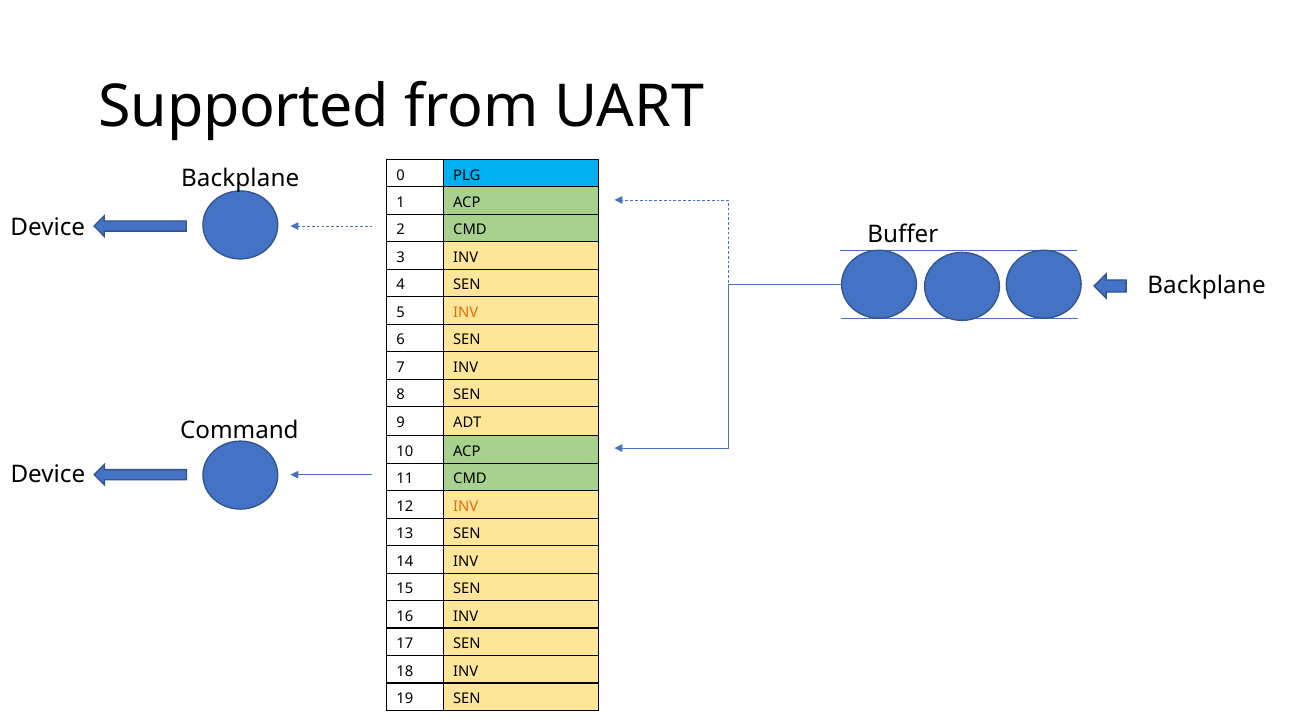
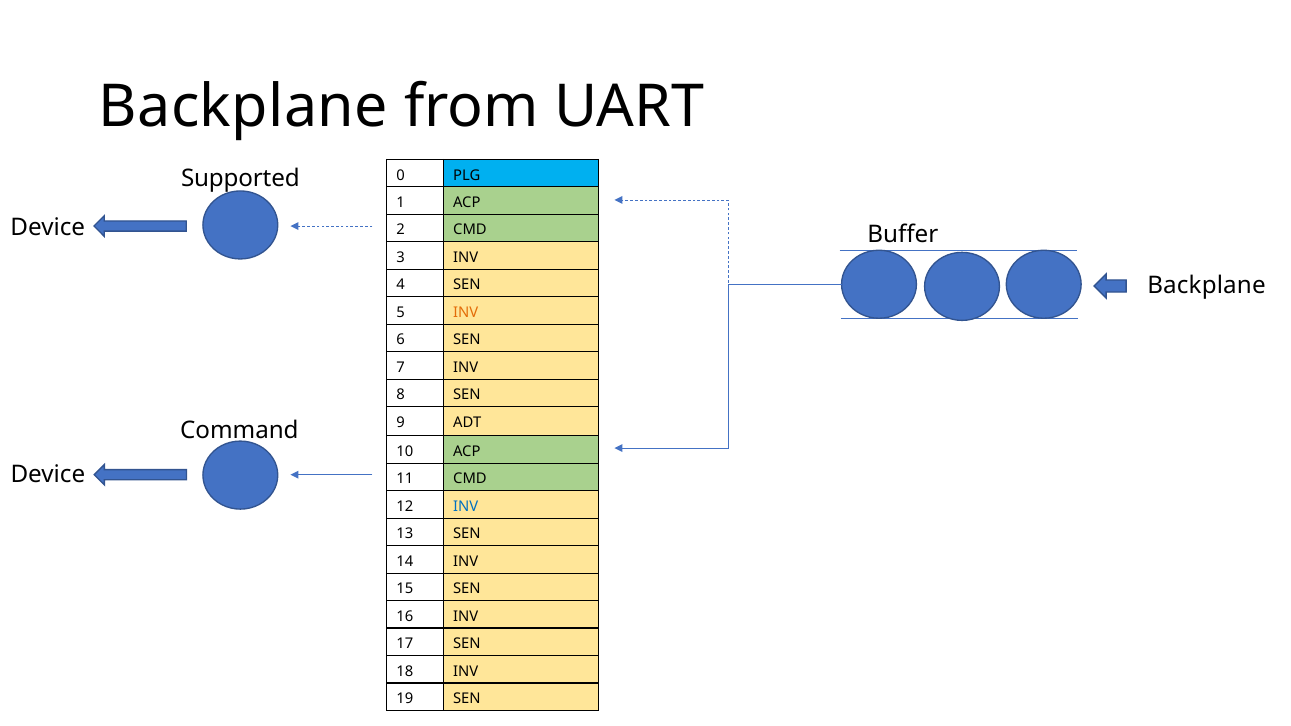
Supported at (244, 107): Supported -> Backplane
Backplane at (240, 179): Backplane -> Supported
INV at (466, 507) colour: orange -> blue
